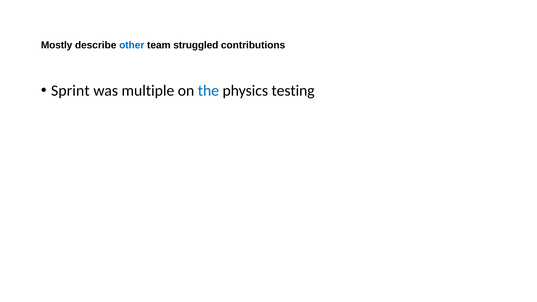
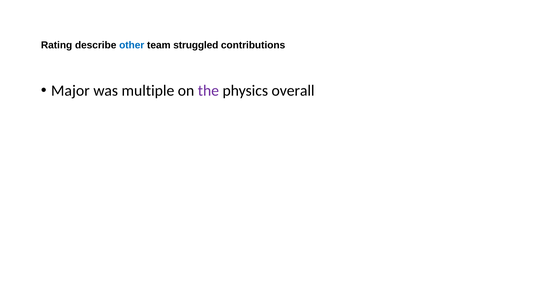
Mostly: Mostly -> Rating
Sprint: Sprint -> Major
the colour: blue -> purple
testing: testing -> overall
